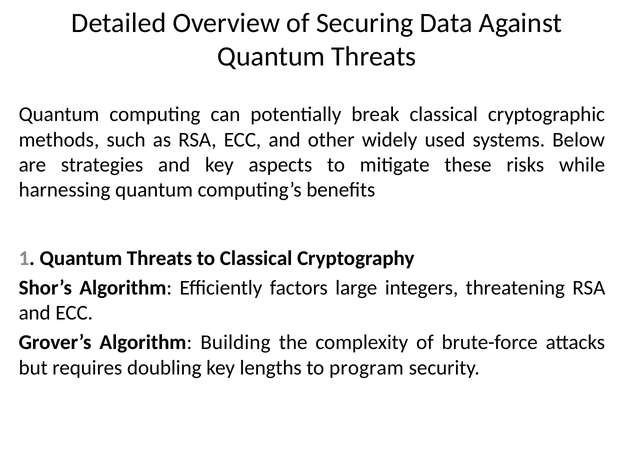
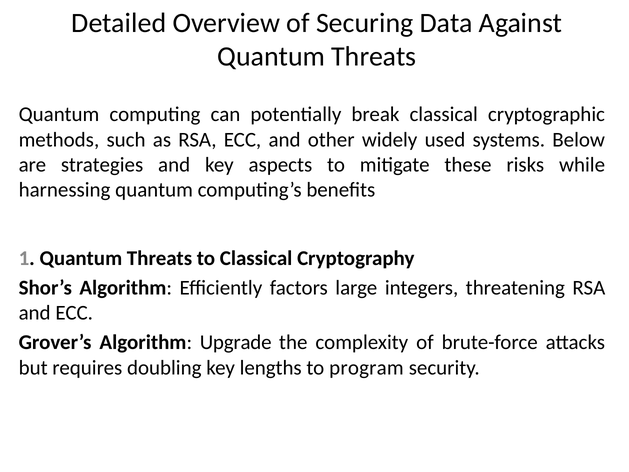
Building: Building -> Upgrade
